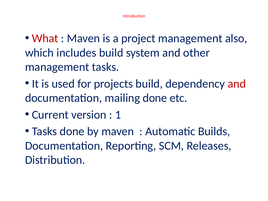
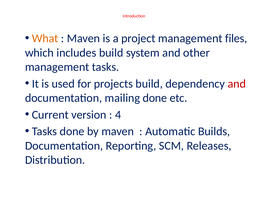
What colour: red -> orange
also: also -> files
1: 1 -> 4
